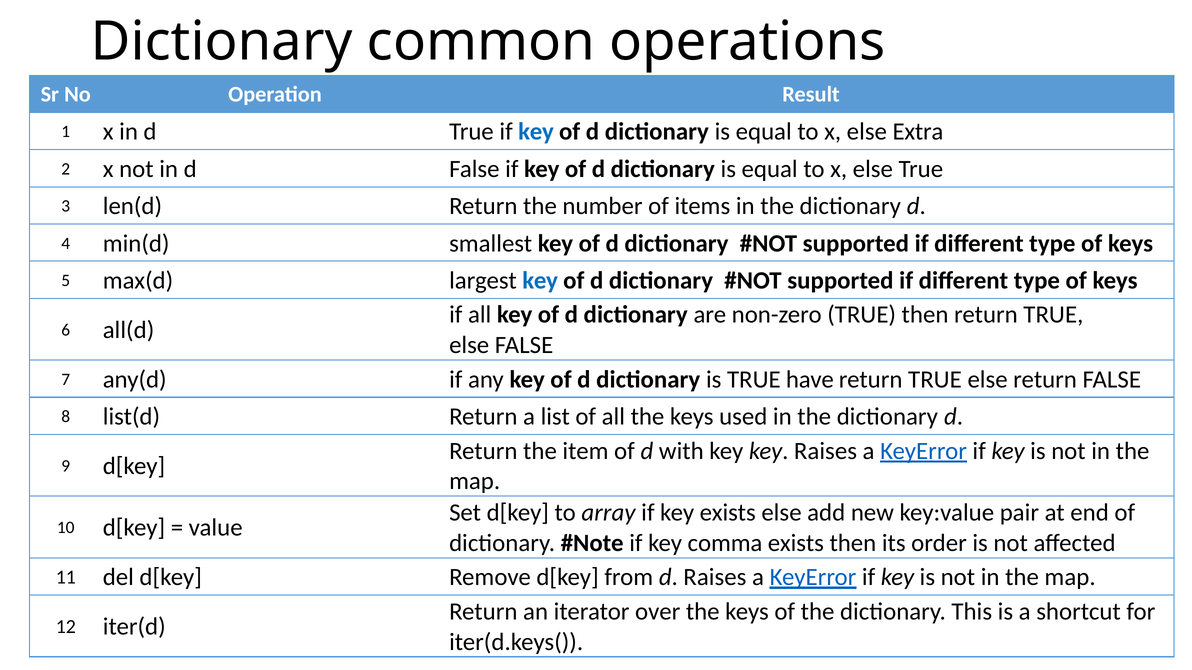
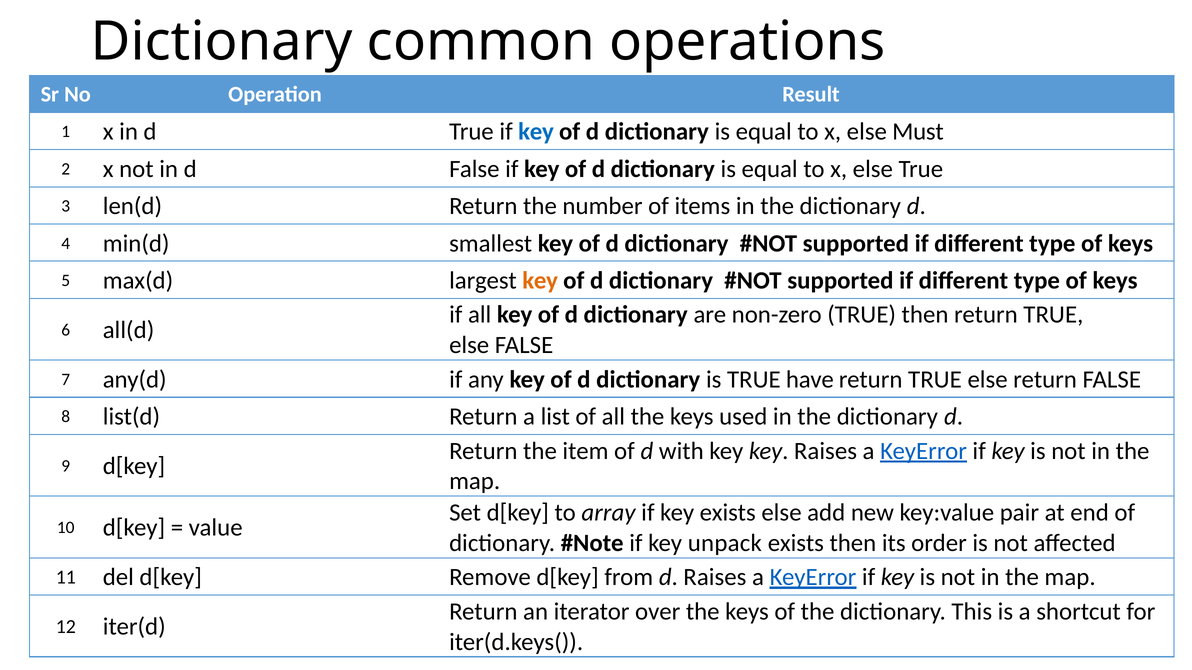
Extra: Extra -> Must
key at (540, 281) colour: blue -> orange
comma: comma -> unpack
